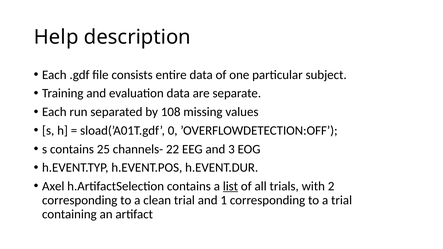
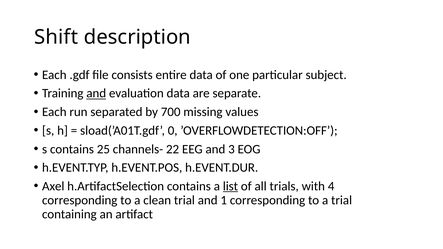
Help: Help -> Shift
and at (96, 93) underline: none -> present
108: 108 -> 700
2: 2 -> 4
